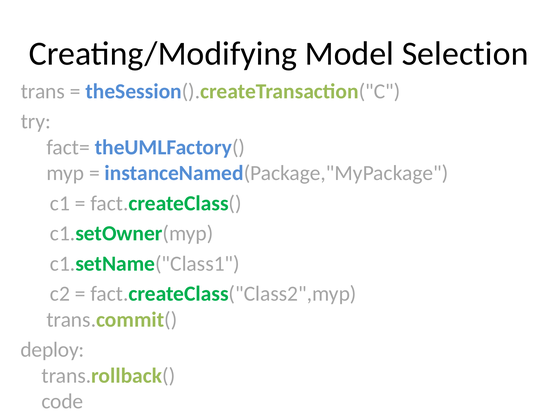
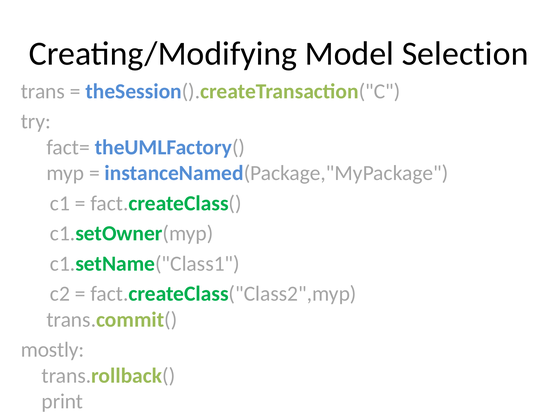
deploy: deploy -> mostly
code: code -> print
